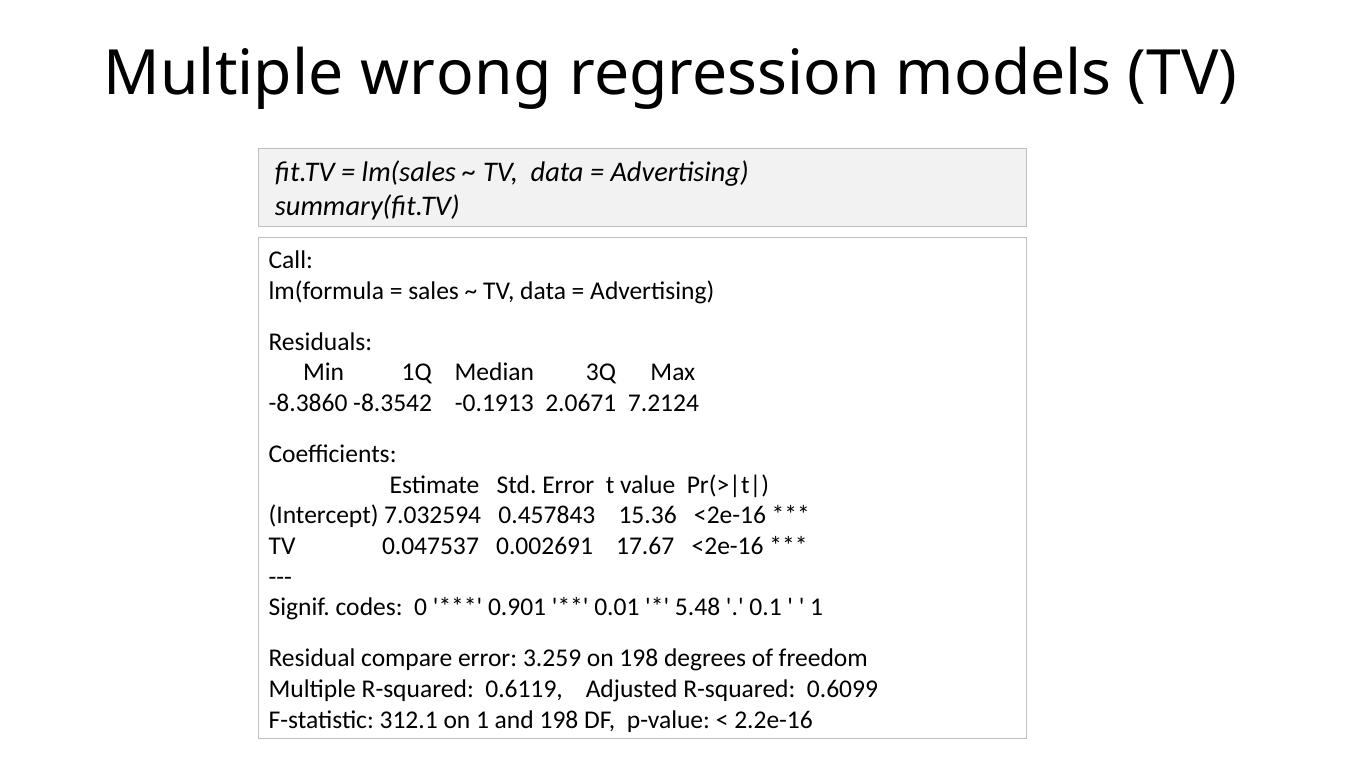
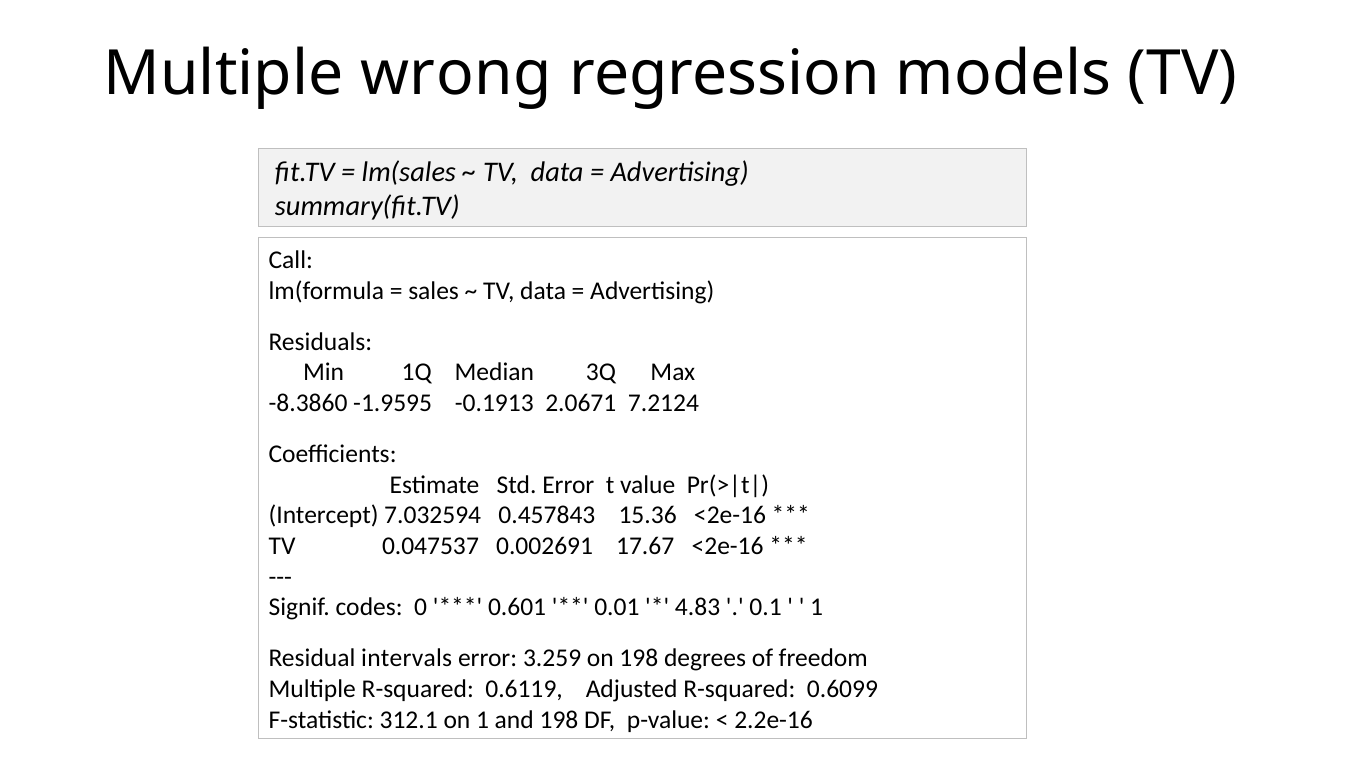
-8.3542: -8.3542 -> -1.9595
0.901: 0.901 -> 0.601
5.48: 5.48 -> 4.83
compare: compare -> intervals
